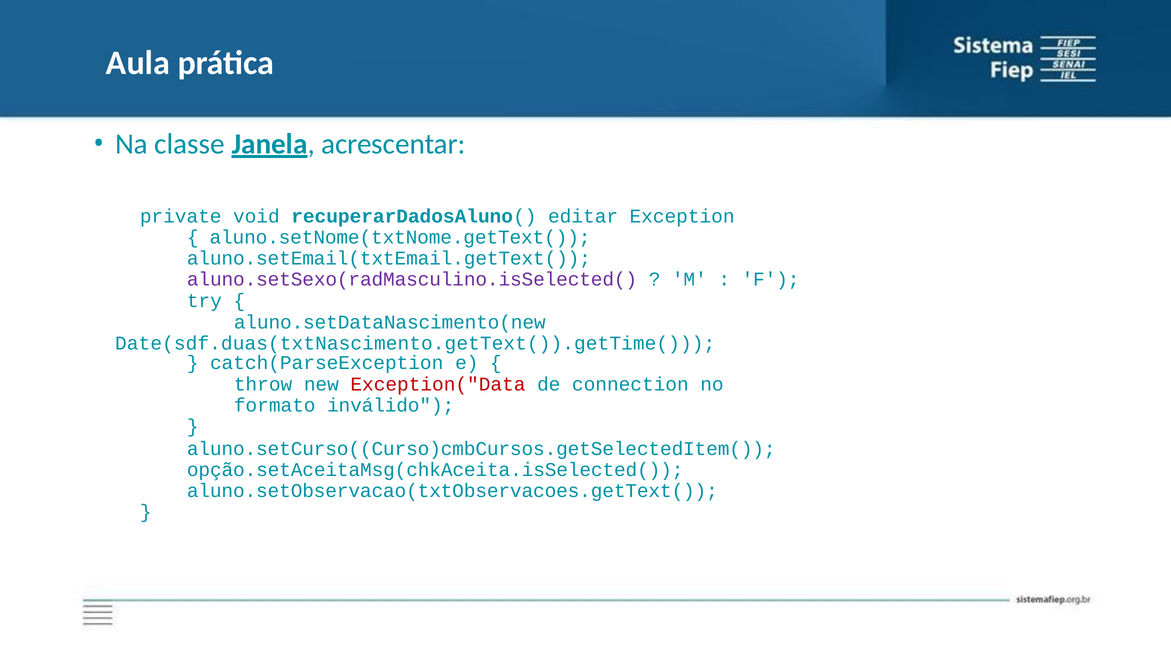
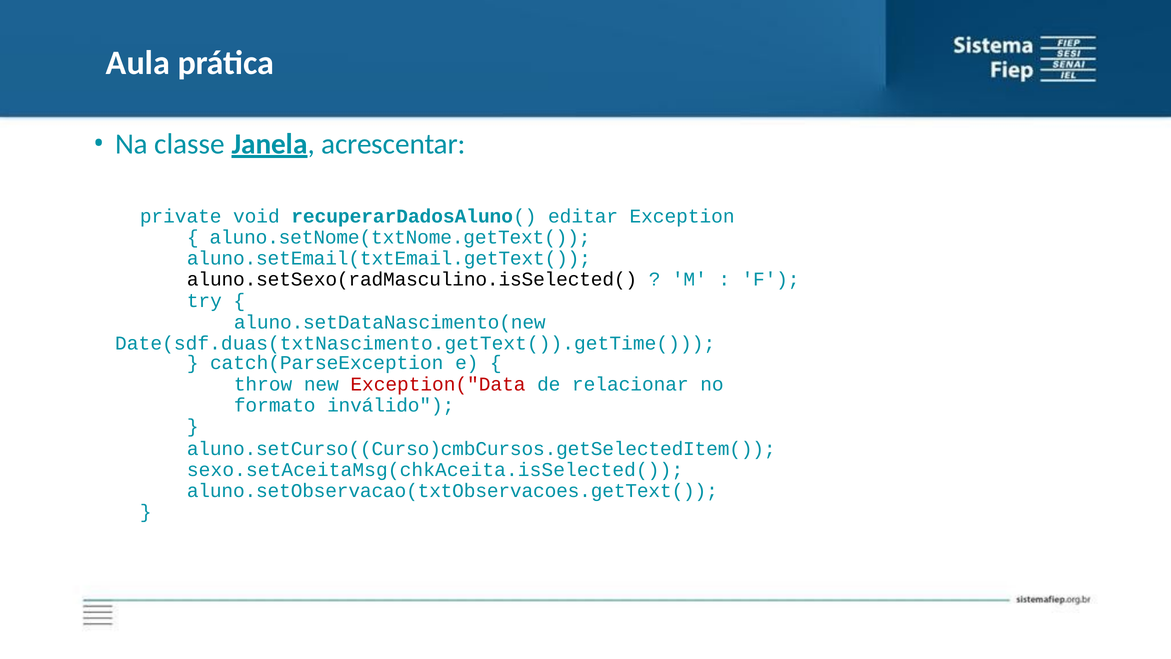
aluno.setSexo(radMasculino.isSelected( colour: purple -> black
connection: connection -> relacionar
opção.setAceitaMsg(chkAceita.isSelected(: opção.setAceitaMsg(chkAceita.isSelected( -> sexo.setAceitaMsg(chkAceita.isSelected(
